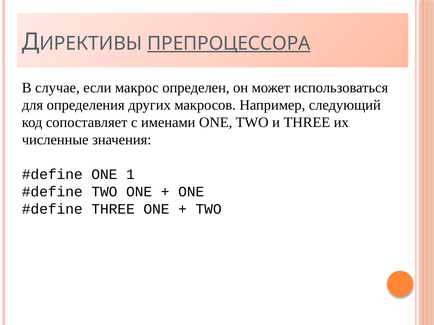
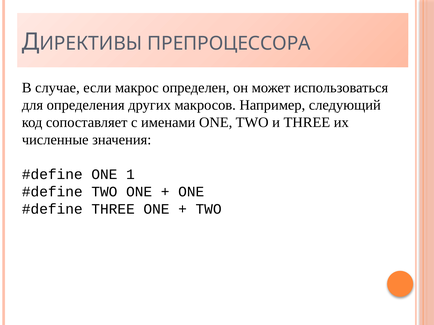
ПРЕПРОЦЕССОРА underline: present -> none
